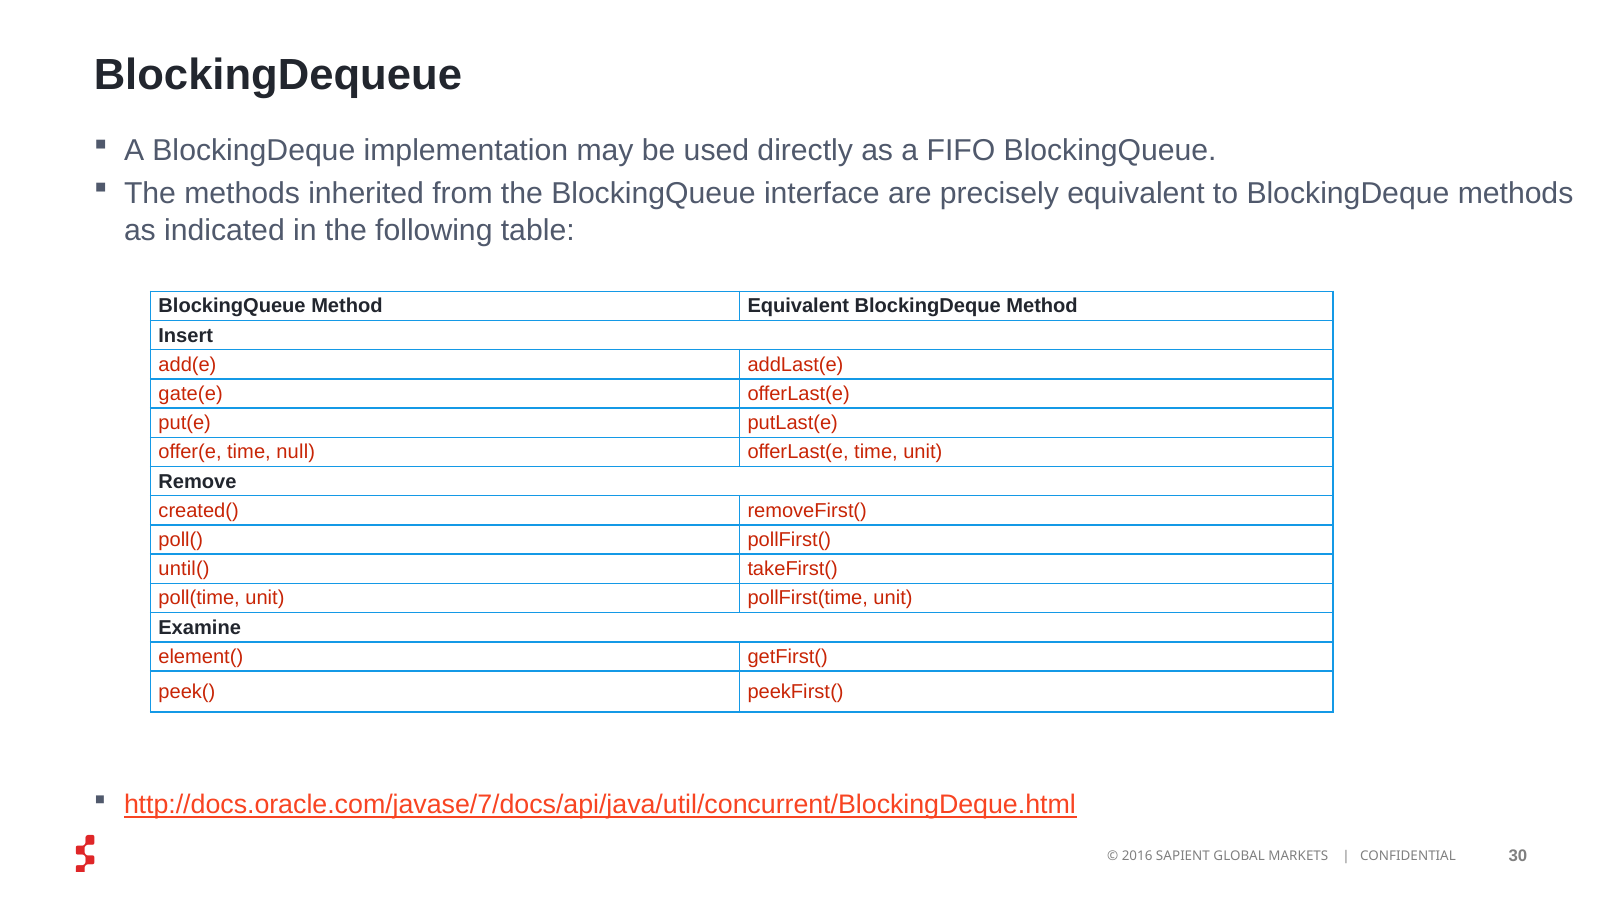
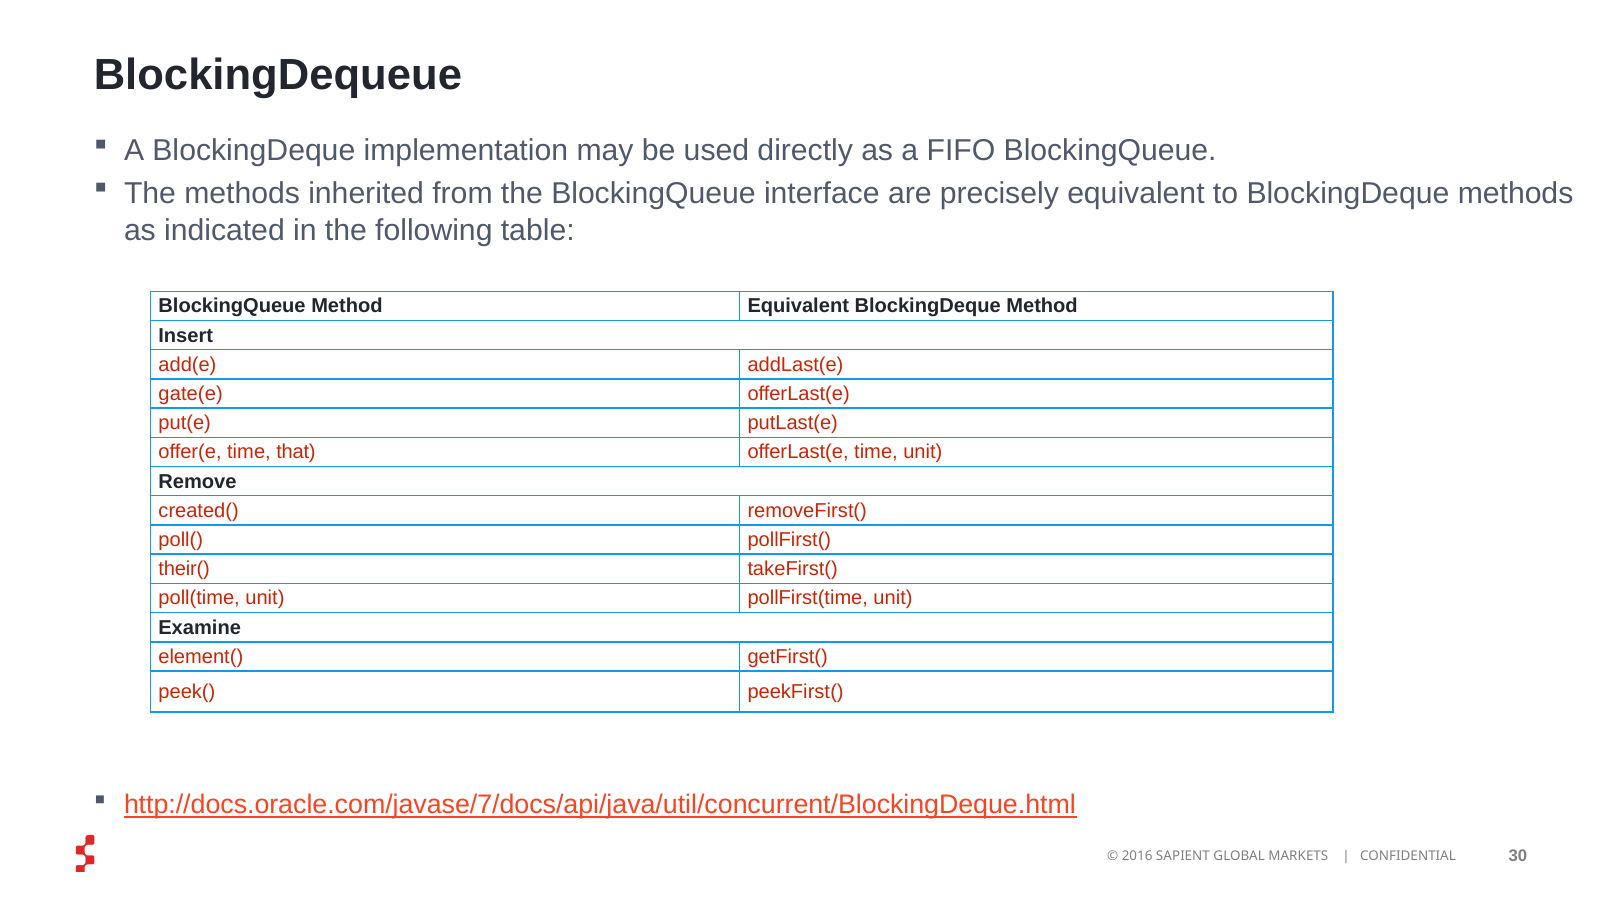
null: null -> that
until(: until( -> their(
